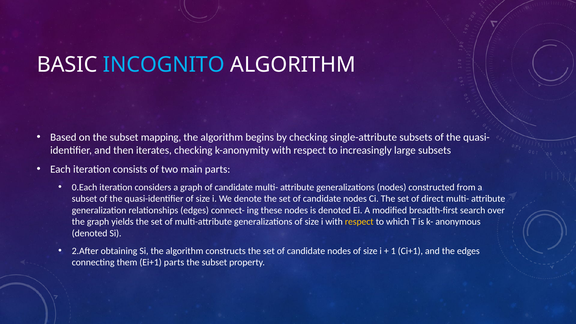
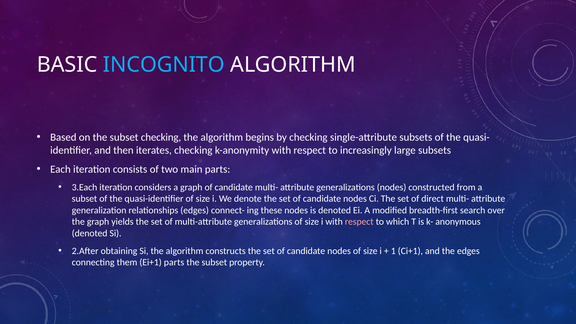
subset mapping: mapping -> checking
0.Each: 0.Each -> 3.Each
respect at (359, 222) colour: yellow -> pink
